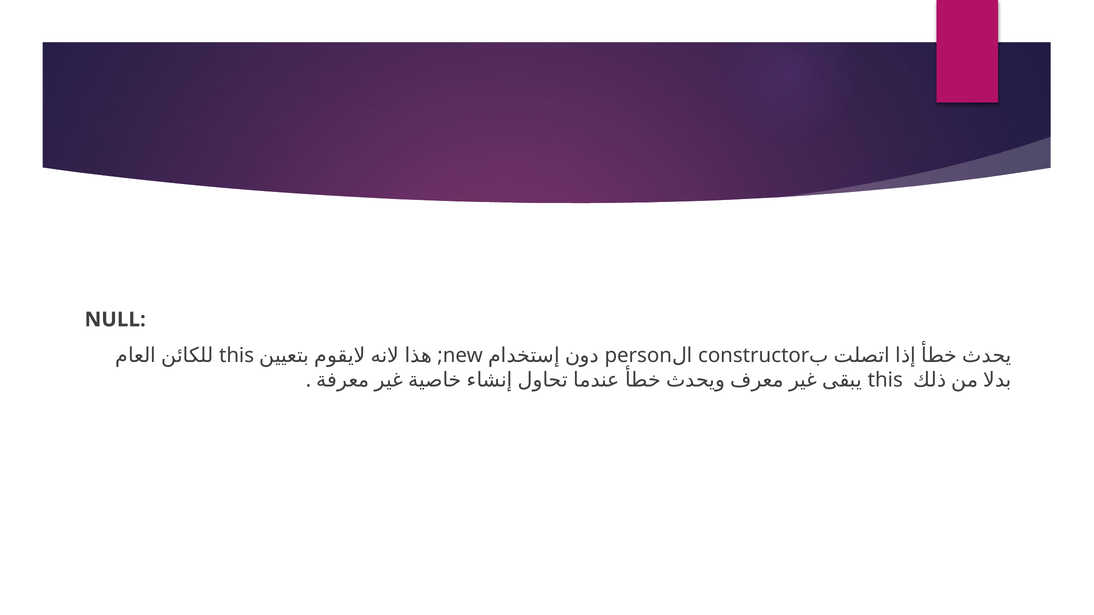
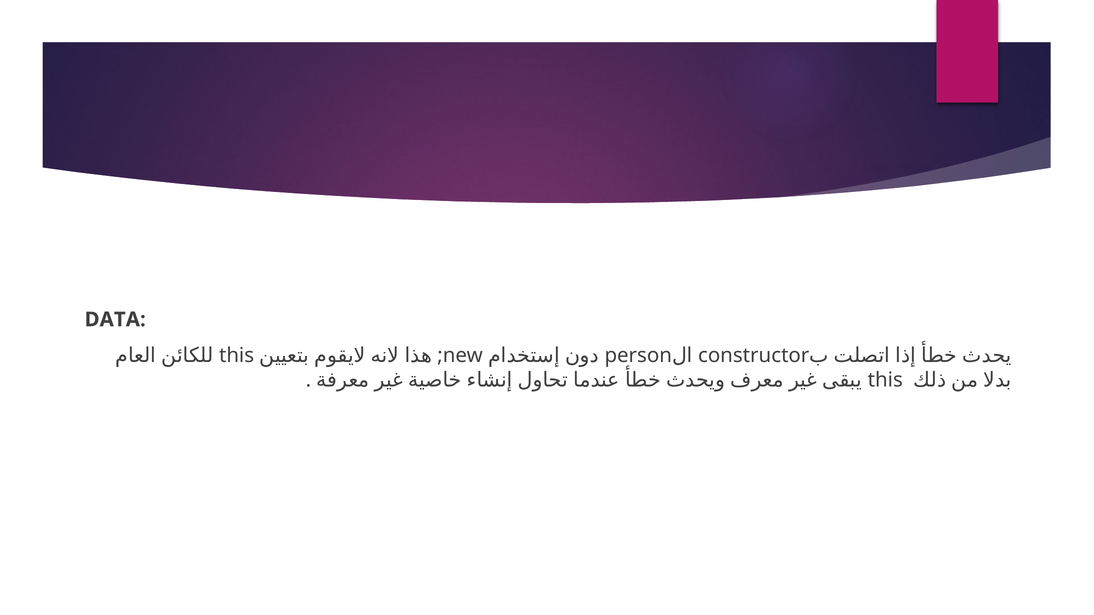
NULL: NULL -> DATA
